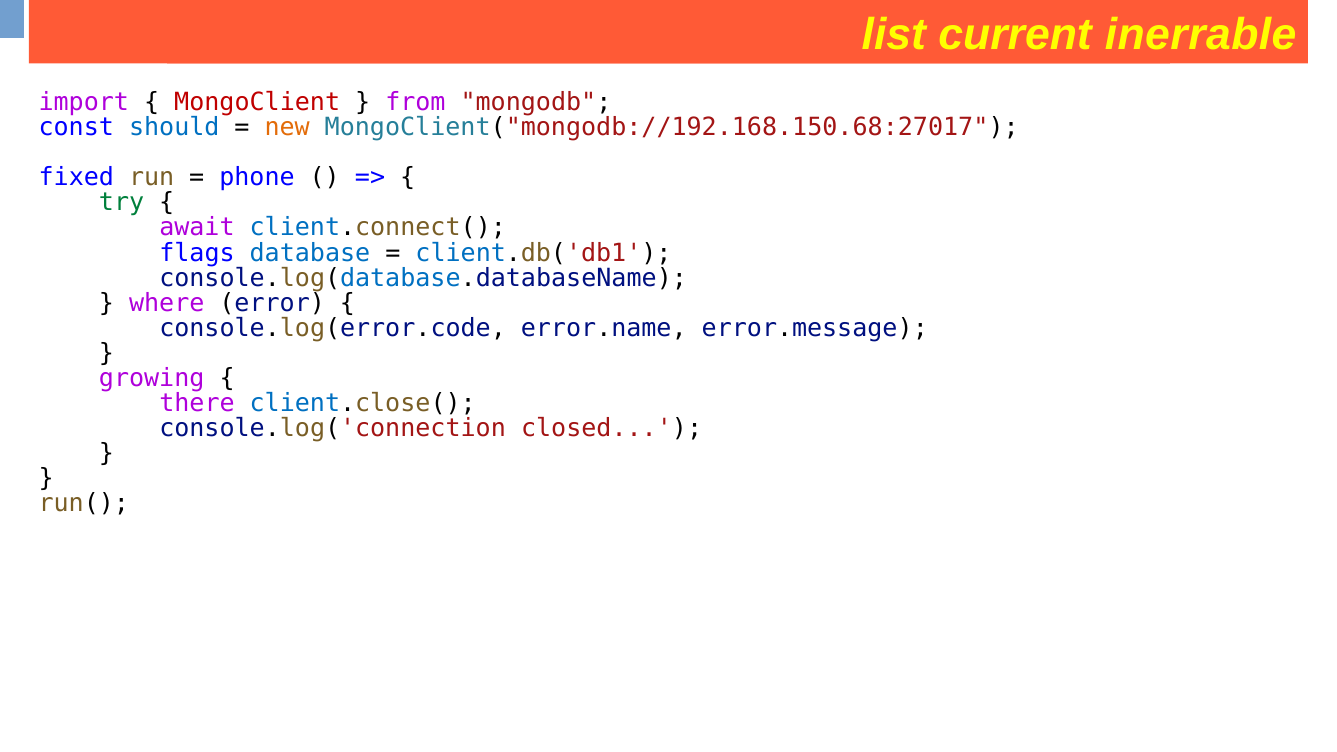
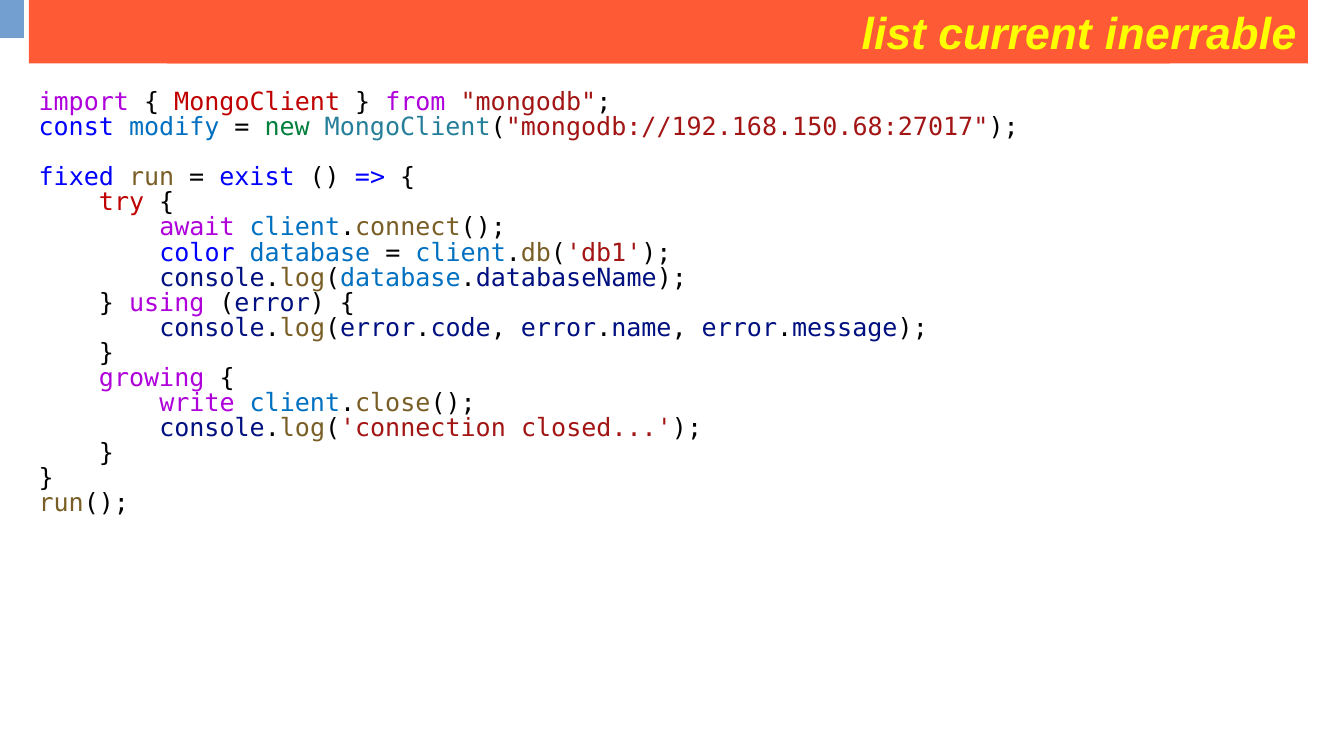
should: should -> modify
new colour: orange -> green
phone: phone -> exist
try colour: green -> red
flags: flags -> color
where: where -> using
there: there -> write
